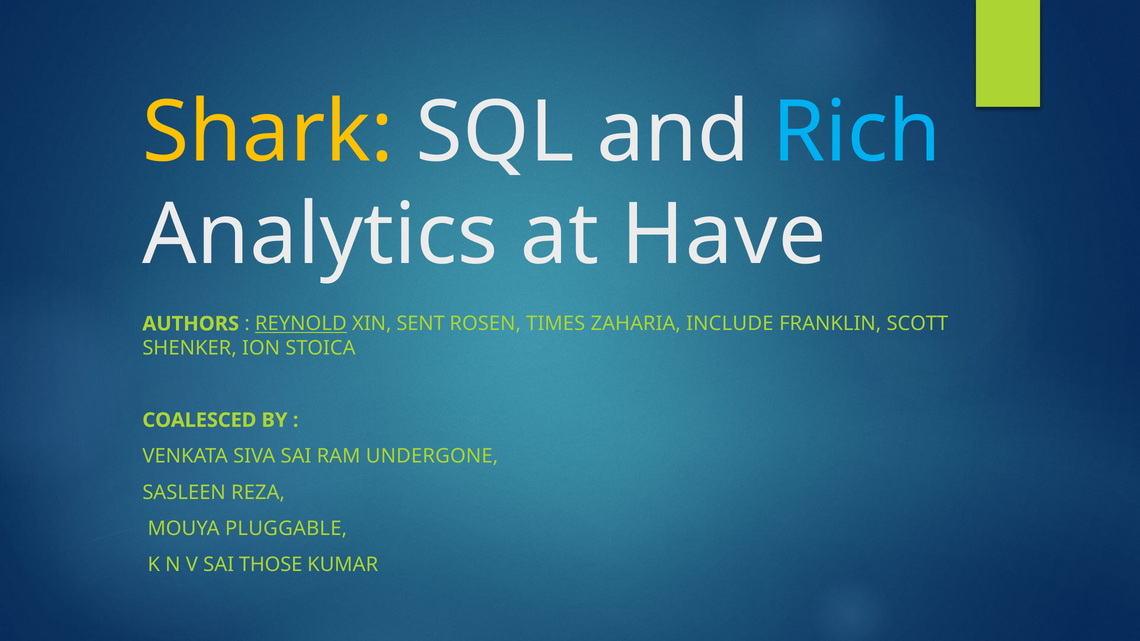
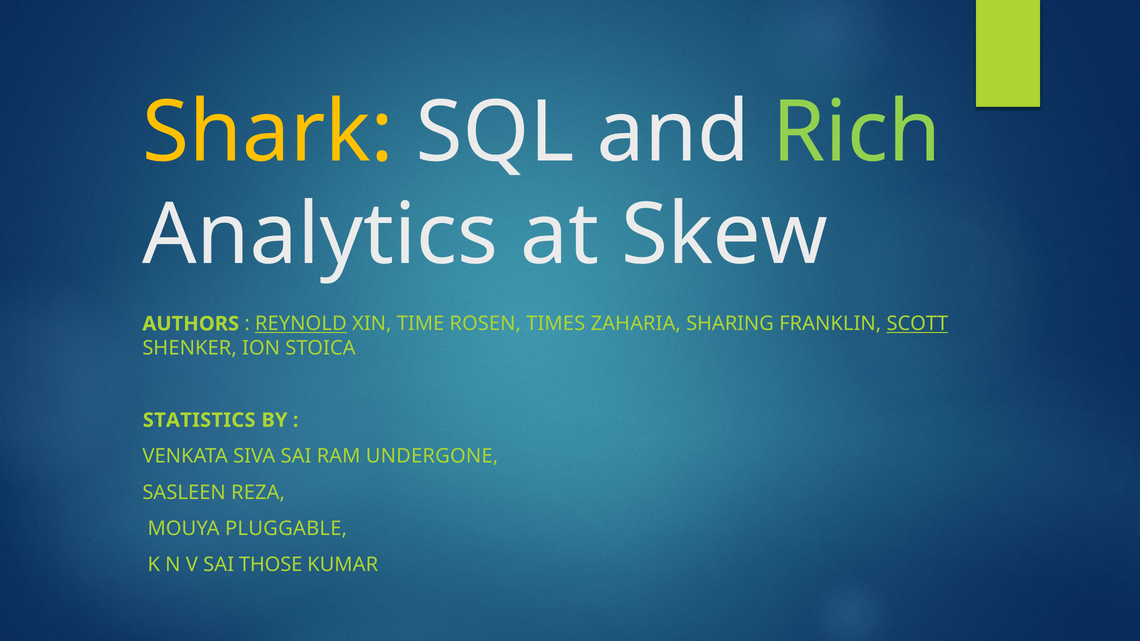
Rich colour: light blue -> light green
Have: Have -> Skew
SENT: SENT -> TIME
INCLUDE: INCLUDE -> SHARING
SCOTT underline: none -> present
COALESCED: COALESCED -> STATISTICS
